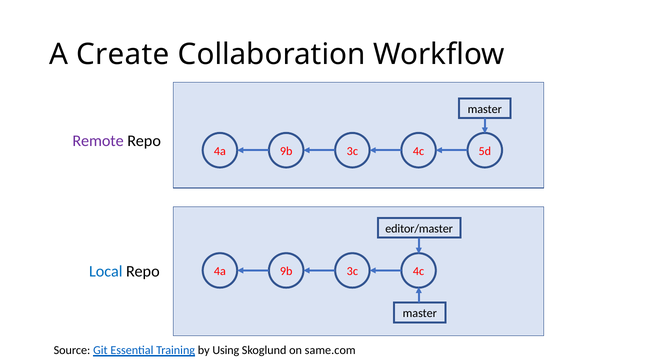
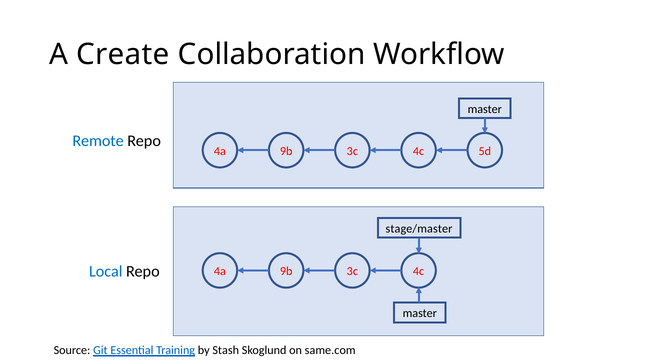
Remote colour: purple -> blue
editor/master: editor/master -> stage/master
Using: Using -> Stash
